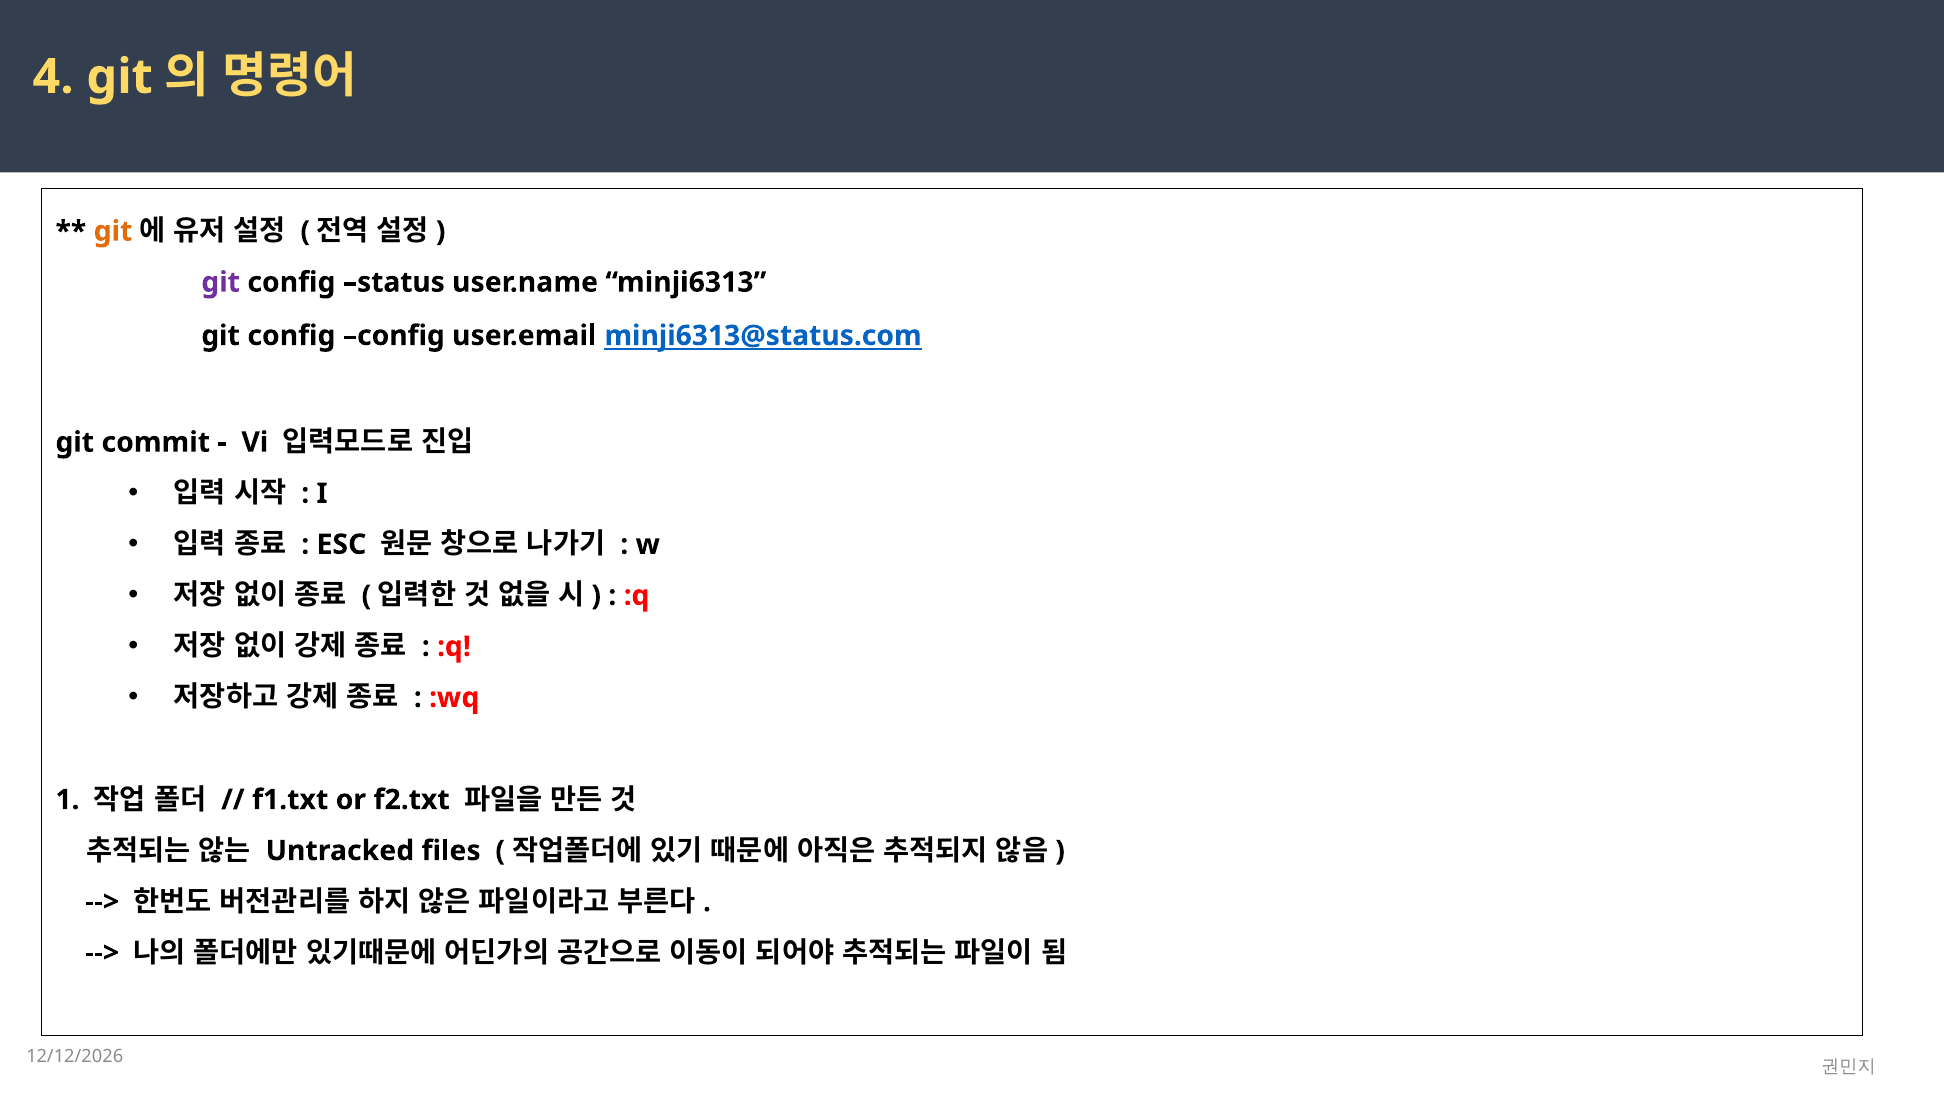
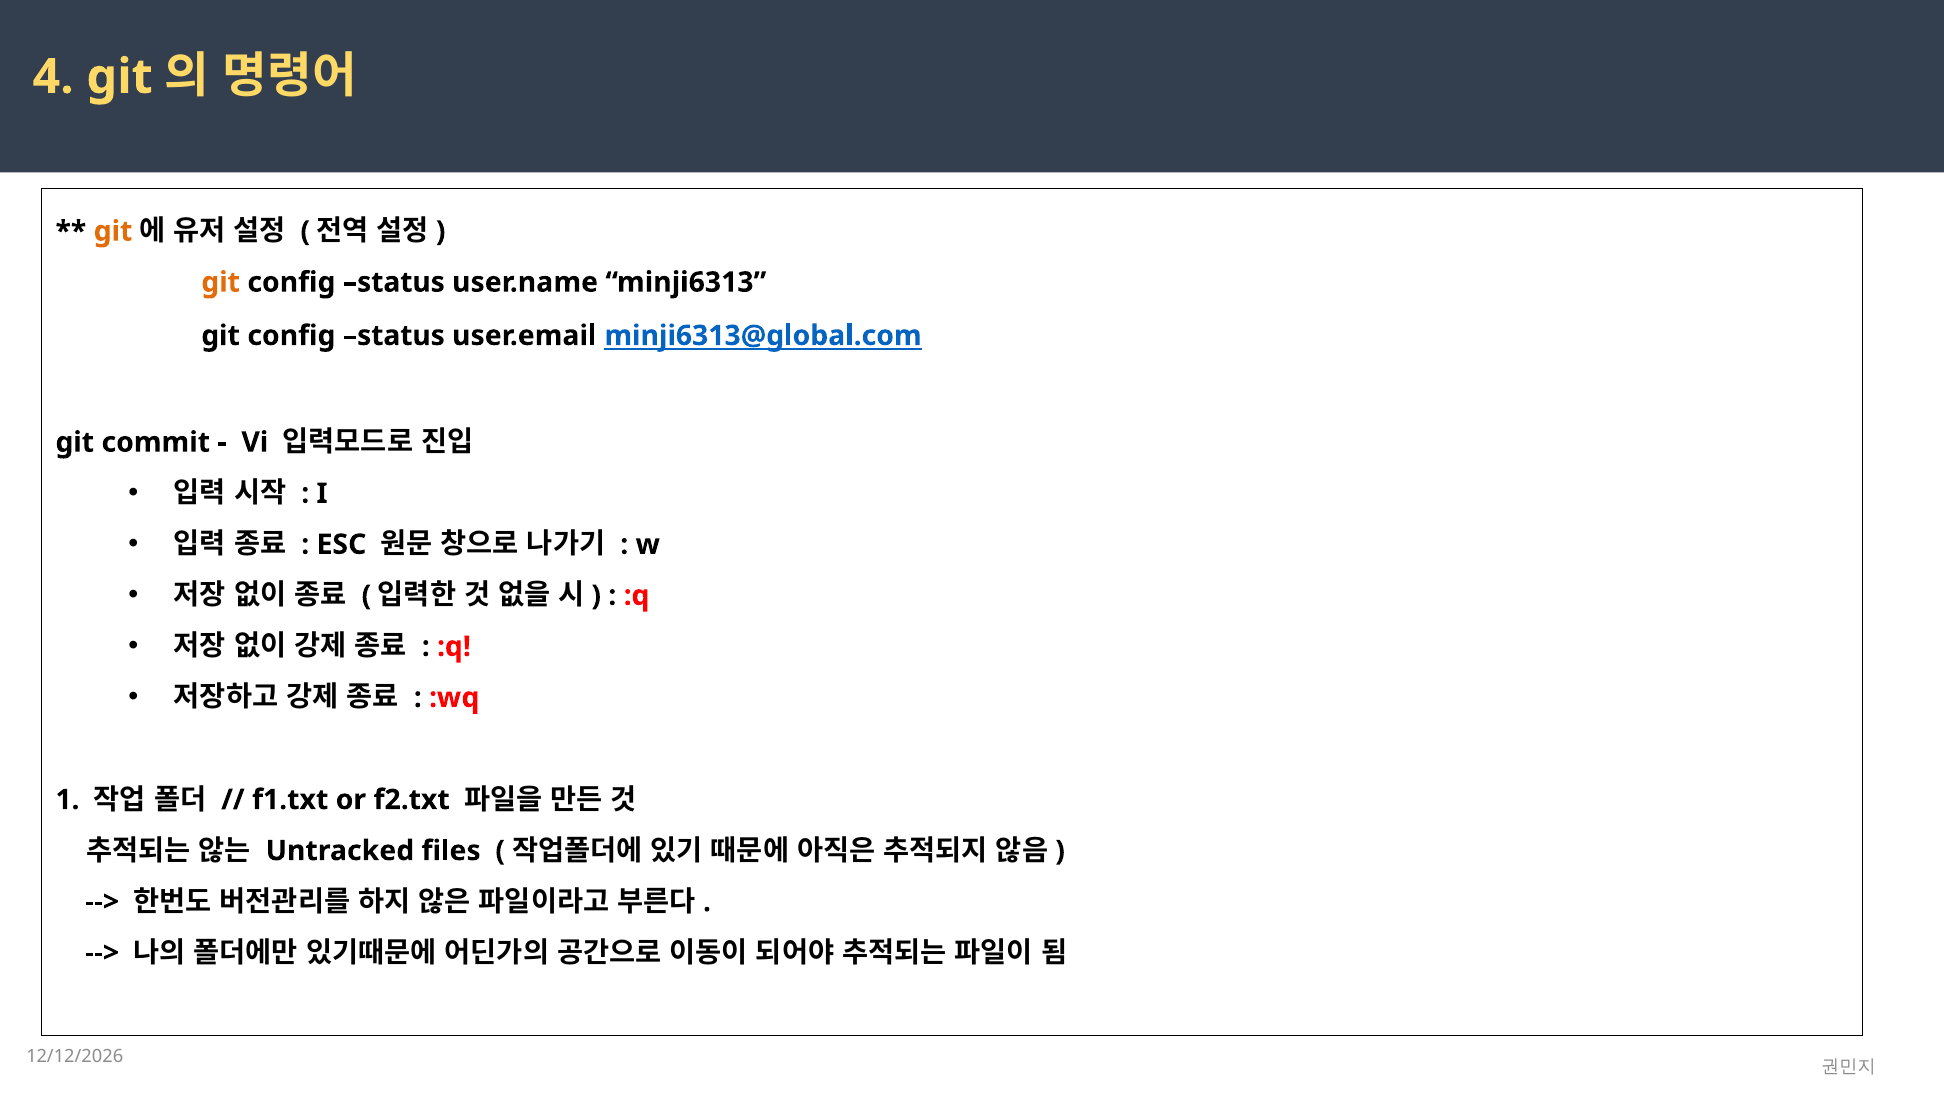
git at (221, 282) colour: purple -> orange
config at (394, 336): config -> status
minji6313@status.com: minji6313@status.com -> minji6313@global.com
